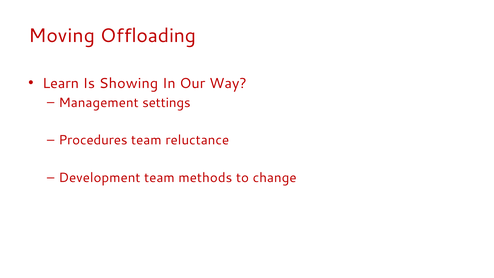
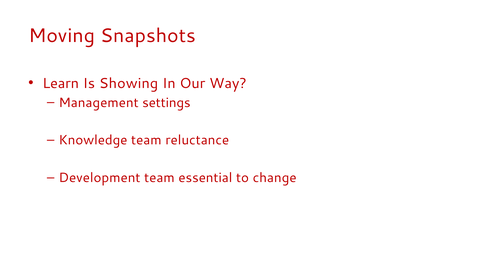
Offloading: Offloading -> Snapshots
Procedures: Procedures -> Knowledge
methods: methods -> essential
